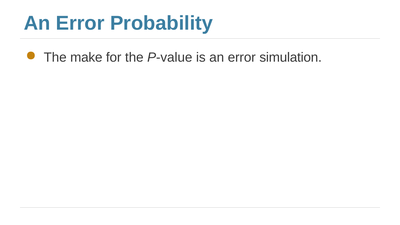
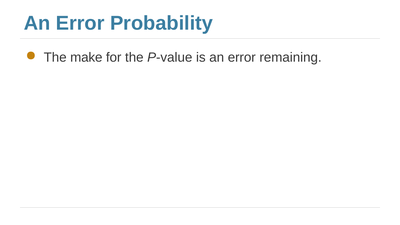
simulation: simulation -> remaining
